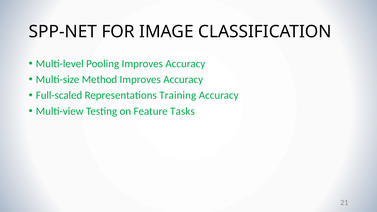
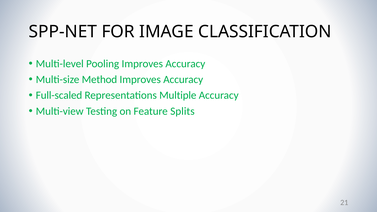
Training: Training -> Multiple
Tasks: Tasks -> Splits
